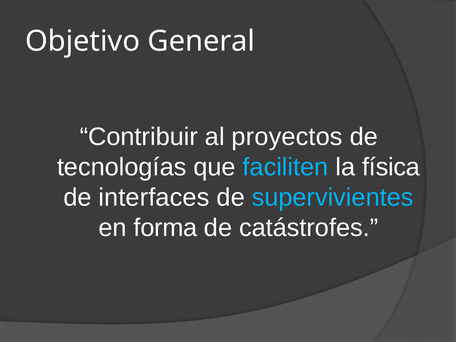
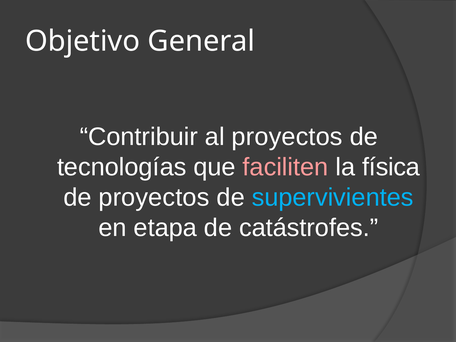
faciliten colour: light blue -> pink
de interfaces: interfaces -> proyectos
forma: forma -> etapa
